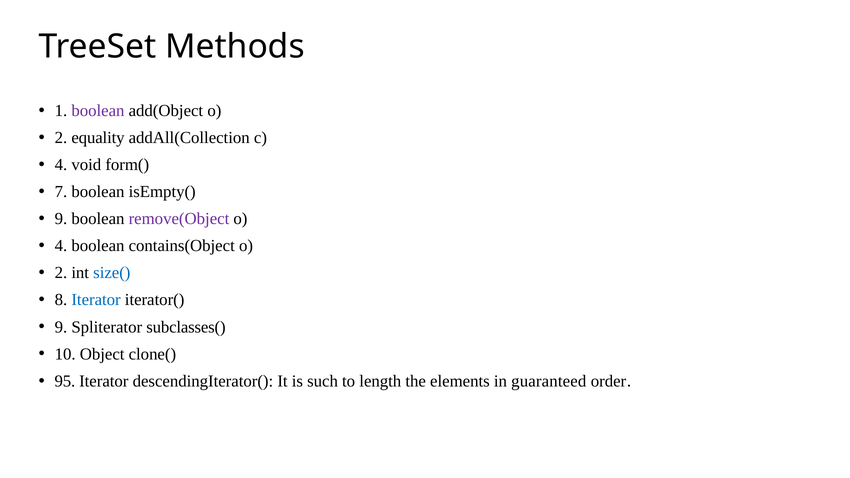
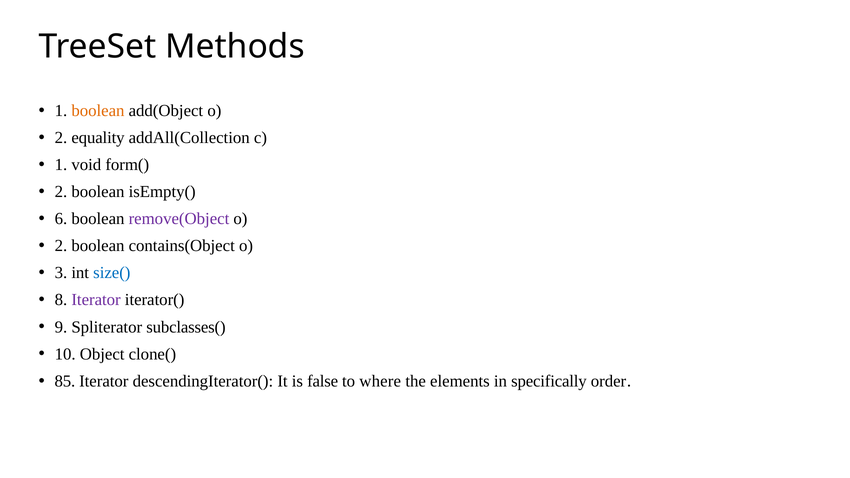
boolean at (98, 111) colour: purple -> orange
4 at (61, 165): 4 -> 1
7 at (61, 192): 7 -> 2
9 at (61, 219): 9 -> 6
4 at (61, 246): 4 -> 2
2 at (61, 273): 2 -> 3
Iterator at (96, 300) colour: blue -> purple
95: 95 -> 85
such: such -> false
length: length -> where
guaranteed: guaranteed -> specifically
